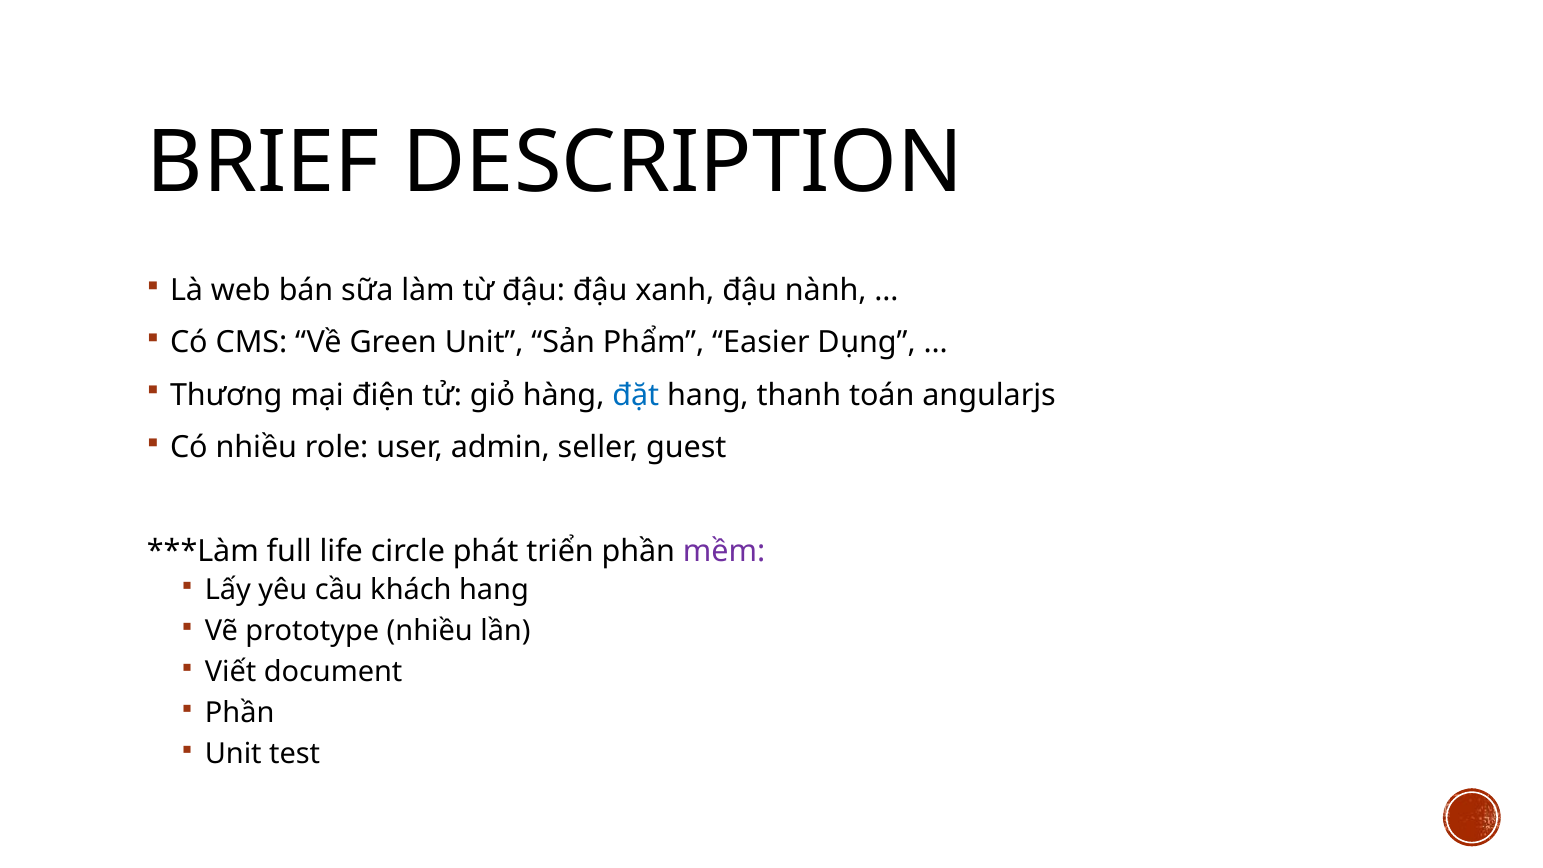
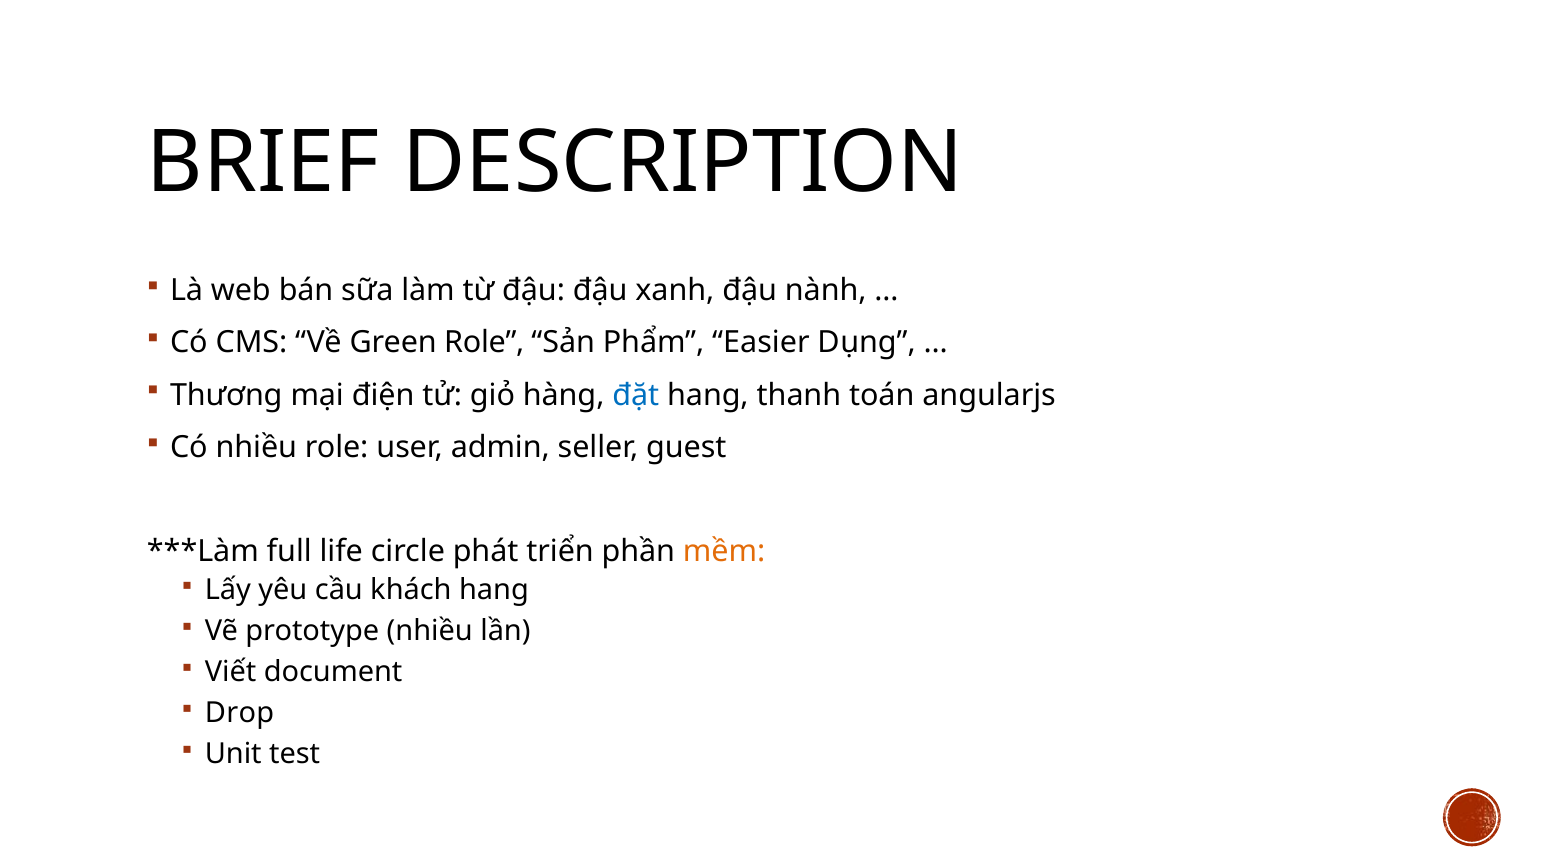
Green Unit: Unit -> Role
mềm colour: purple -> orange
Phần at (240, 713): Phần -> Drop
